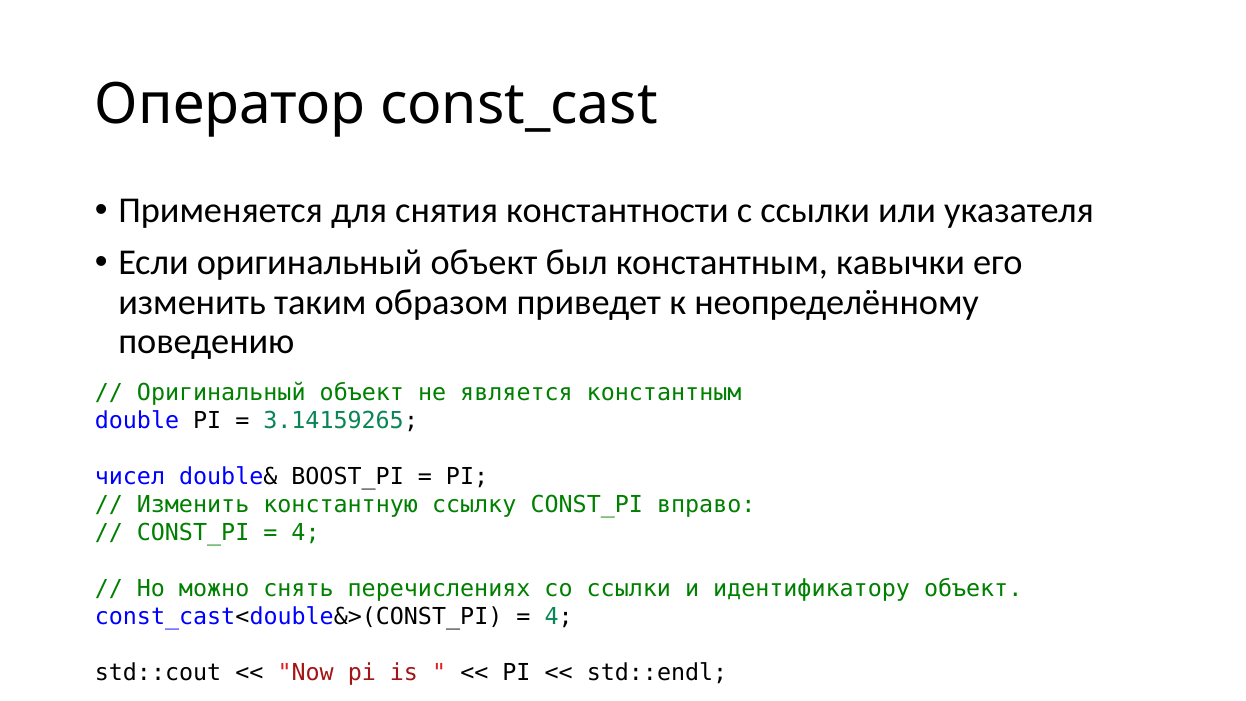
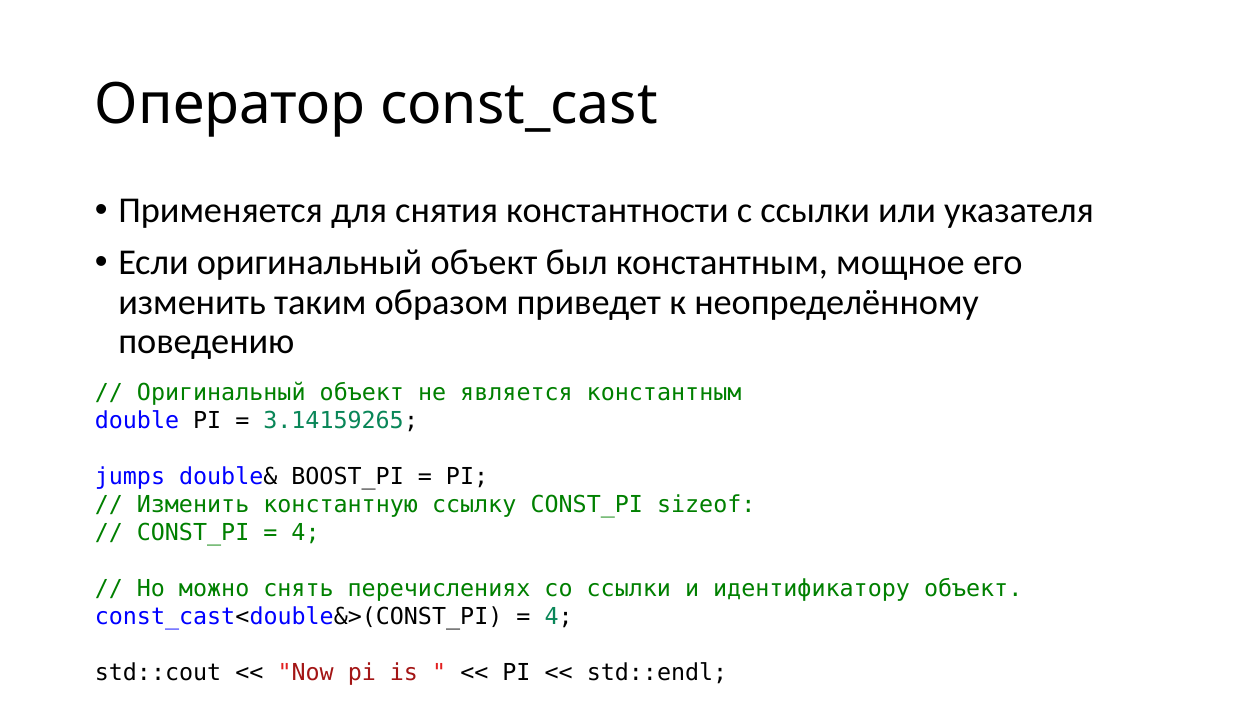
кавычки: кавычки -> мощное
чисел: чисел -> jumps
вправо: вправо -> sizeof
